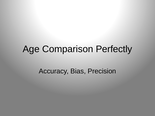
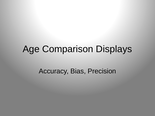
Perfectly: Perfectly -> Displays
